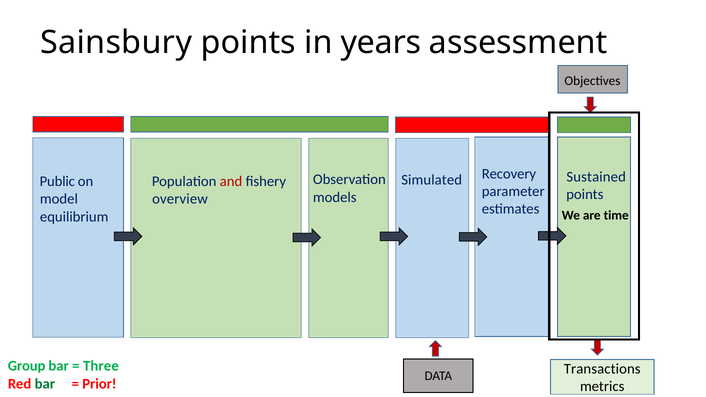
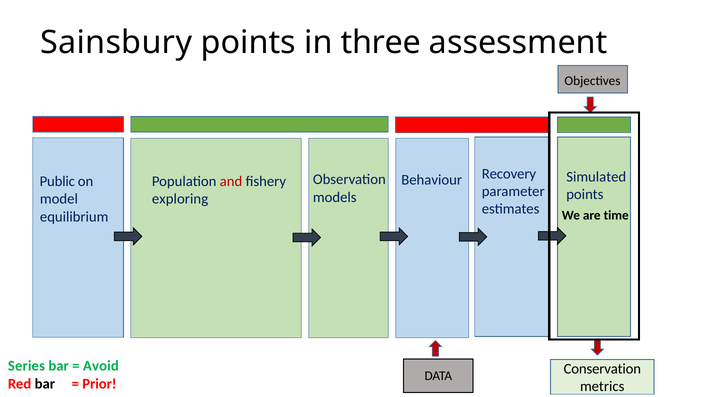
years: years -> three
Sustained: Sustained -> Simulated
Simulated: Simulated -> Behaviour
overview: overview -> exploring
Group: Group -> Series
Three: Three -> Avoid
Transactions: Transactions -> Conservation
bar at (45, 384) colour: green -> black
